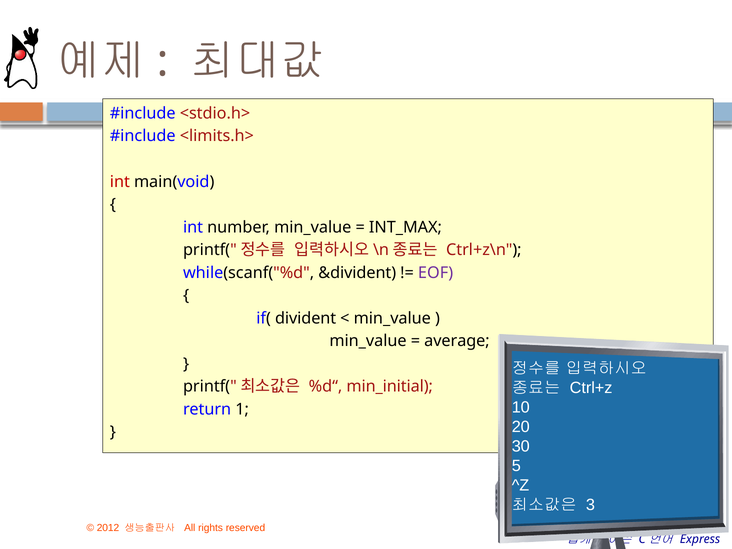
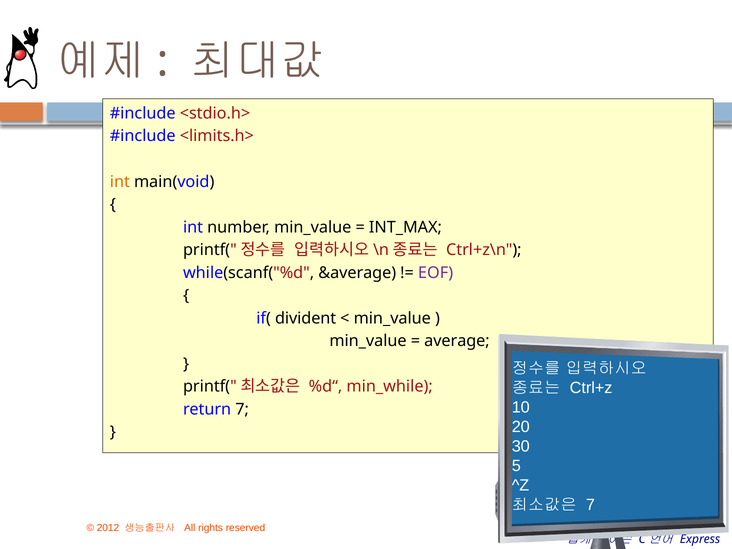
int at (120, 182) colour: red -> orange
&divident: &divident -> &average
min_initial: min_initial -> min_while
return 1: 1 -> 7
3 at (590, 505): 3 -> 7
